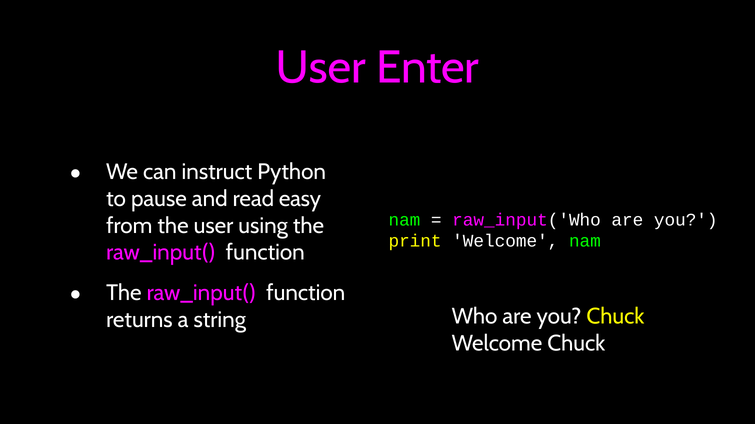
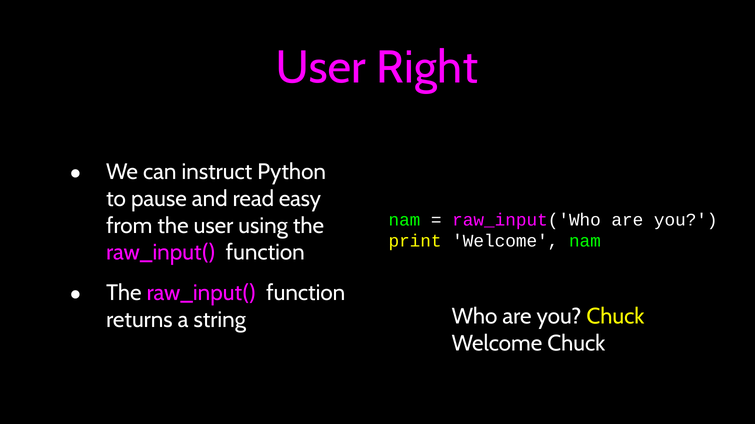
Enter: Enter -> Right
